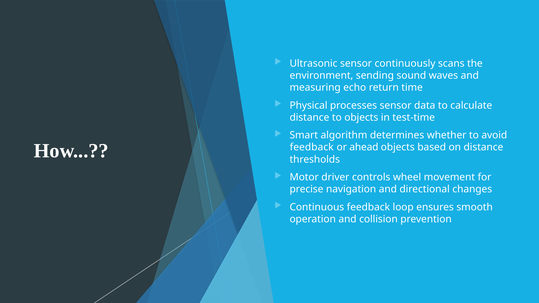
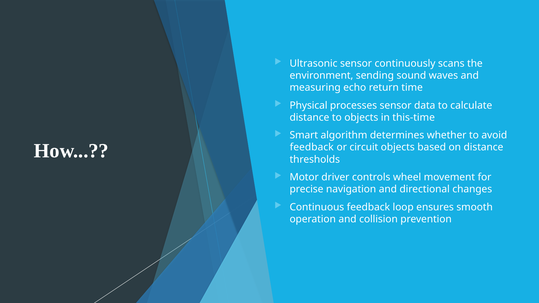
test-time: test-time -> this-time
ahead: ahead -> circuit
